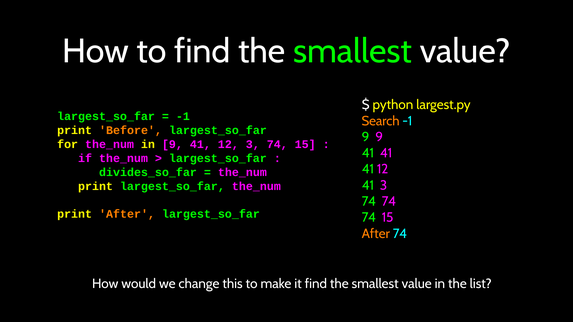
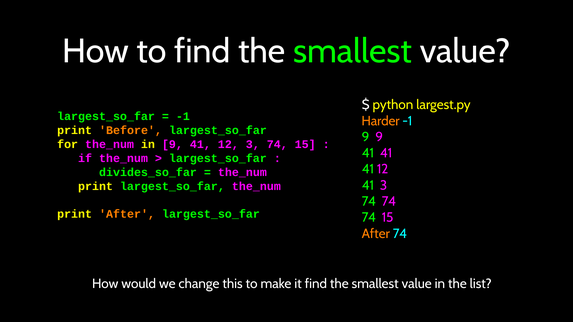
Search: Search -> Harder
